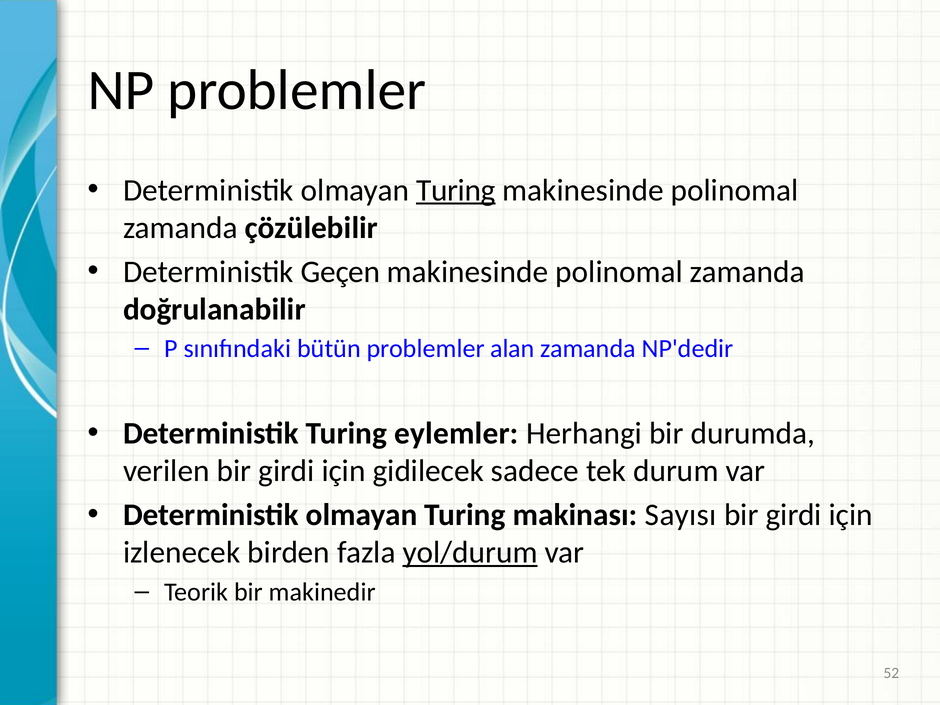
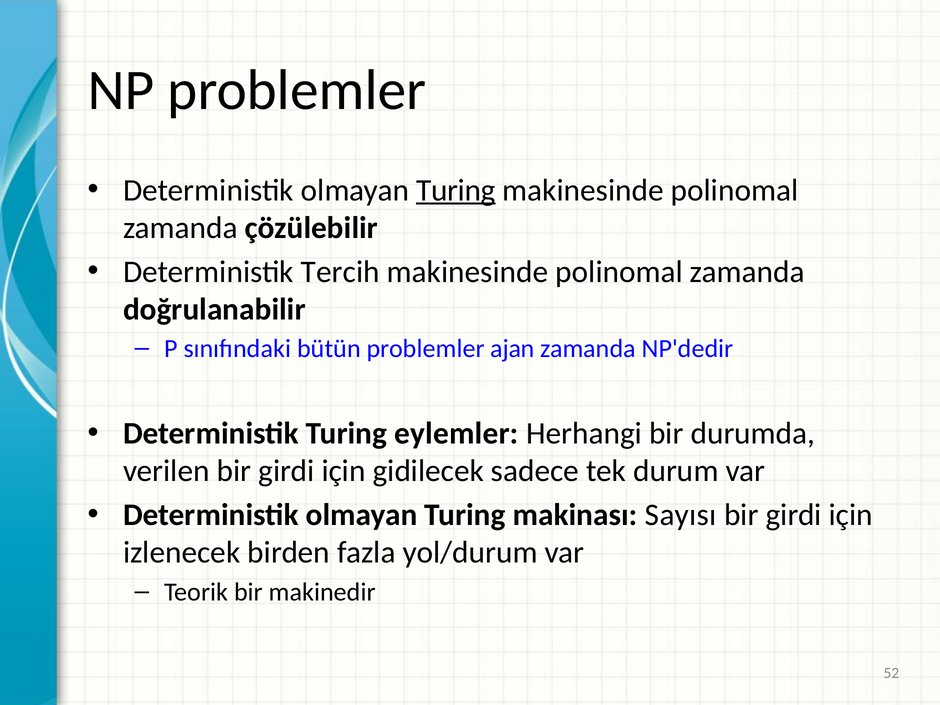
Geçen: Geçen -> Tercih
alan: alan -> ajan
yol/durum underline: present -> none
